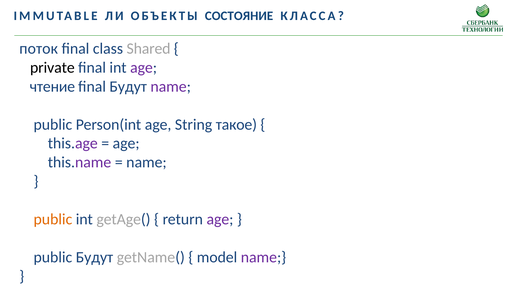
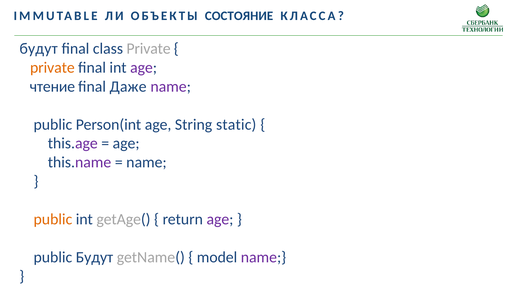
поток at (39, 49): поток -> будут
class Shared: Shared -> Private
private at (52, 68) colour: black -> orange
final Будут: Будут -> Даже
такое: такое -> static
